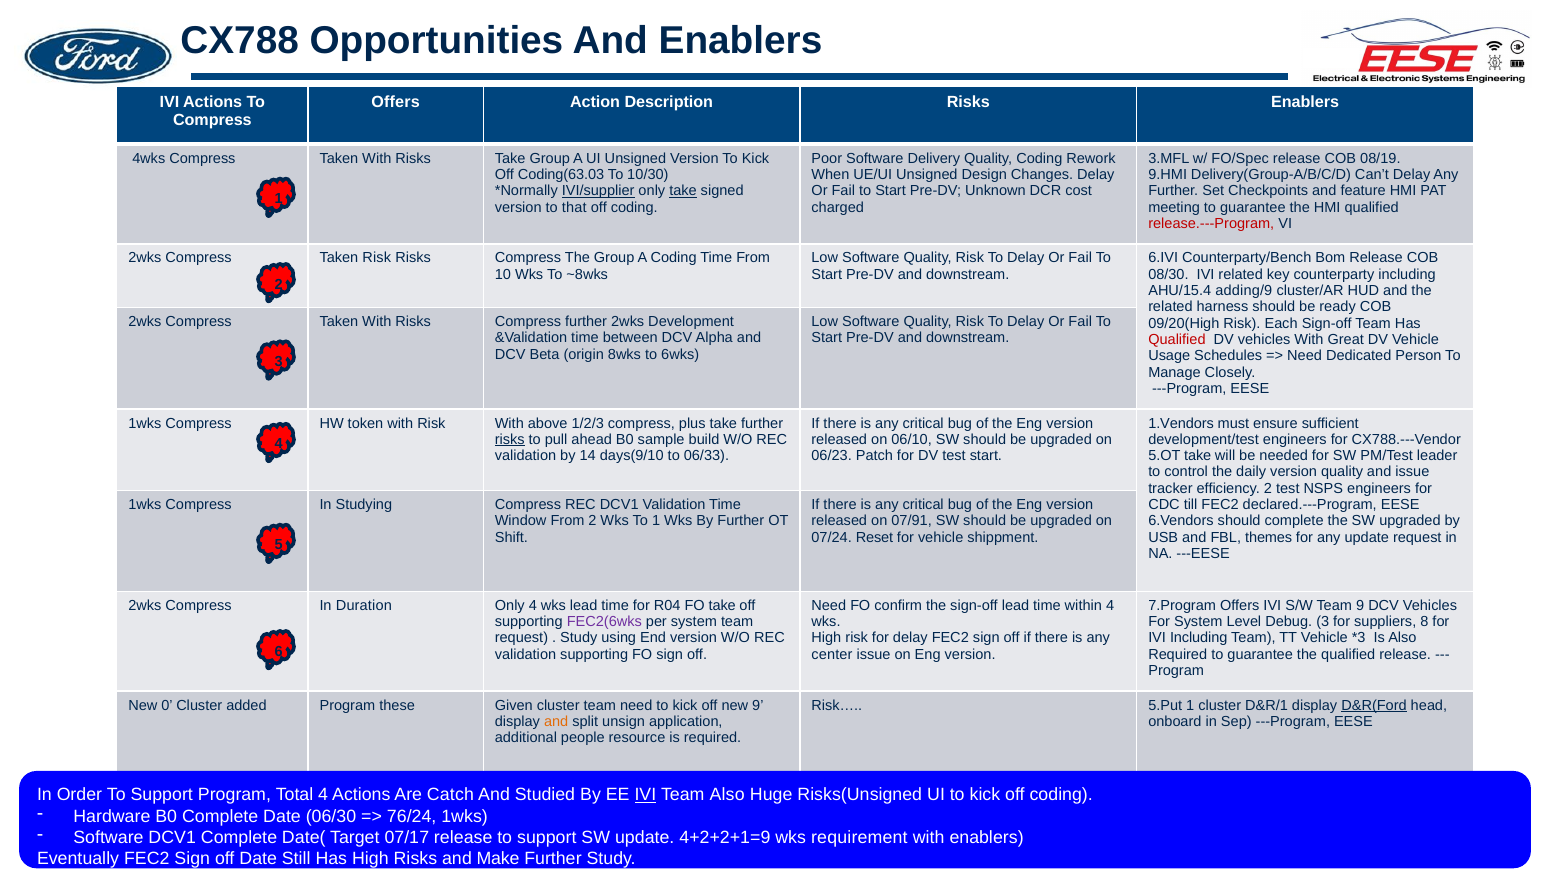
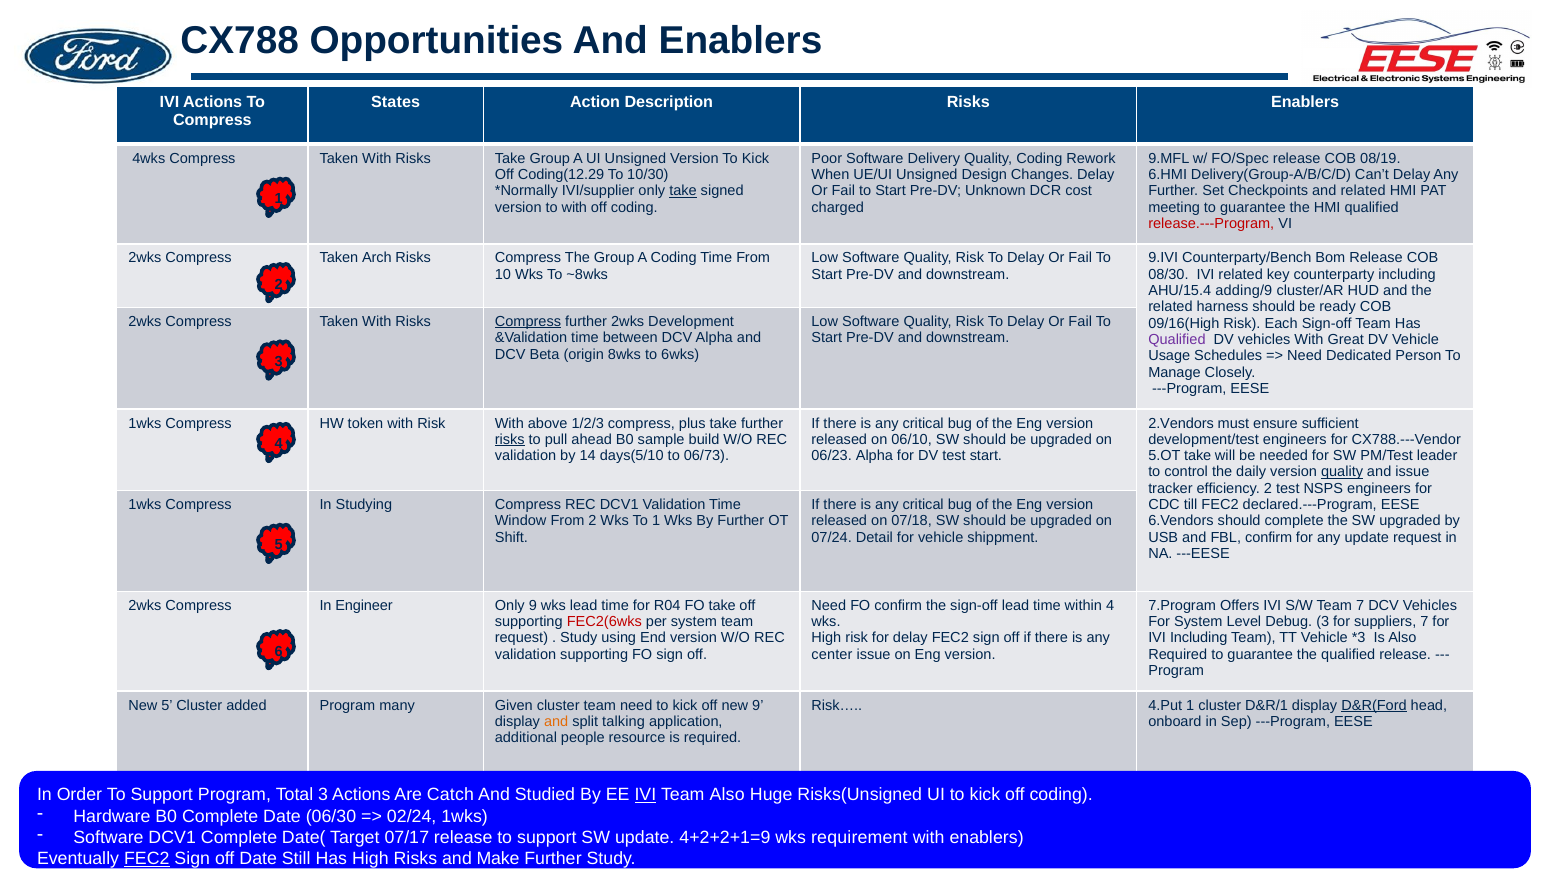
Offers at (396, 102): Offers -> States
3.MFL: 3.MFL -> 9.MFL
Coding(63.03: Coding(63.03 -> Coding(12.29
9.HMI: 9.HMI -> 6.HMI
IVI/supplier underline: present -> none
and feature: feature -> related
to that: that -> with
Taken Risk: Risk -> Arch
6.IVI: 6.IVI -> 9.IVI
Compress at (528, 322) underline: none -> present
09/20(High: 09/20(High -> 09/16(High
Qualified at (1177, 340) colour: red -> purple
1.Vendors: 1.Vendors -> 2.Vendors
days(9/10: days(9/10 -> days(5/10
06/33: 06/33 -> 06/73
06/23 Patch: Patch -> Alpha
quality at (1342, 472) underline: none -> present
07/91: 07/91 -> 07/18
FBL themes: themes -> confirm
Reset: Reset -> Detail
Duration: Duration -> Engineer
Only 4: 4 -> 9
Team 9: 9 -> 7
FEC2(6wks colour: purple -> red
suppliers 8: 8 -> 7
New 0: 0 -> 5
these: these -> many
5.Put: 5.Put -> 4.Put
unsign: unsign -> talking
Total 4: 4 -> 3
76/24: 76/24 -> 02/24
FEC2 at (147, 859) underline: none -> present
